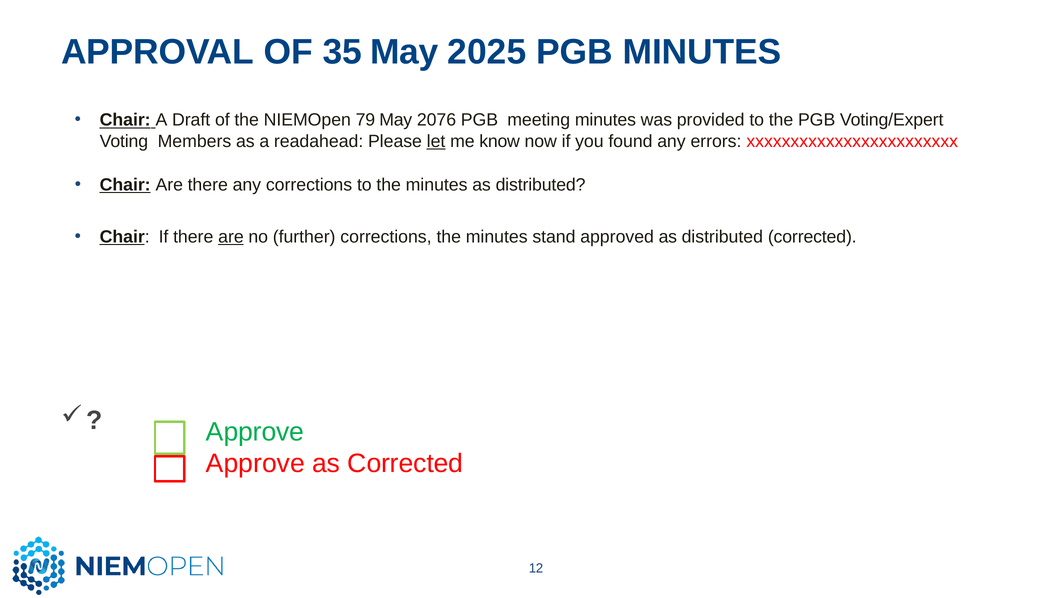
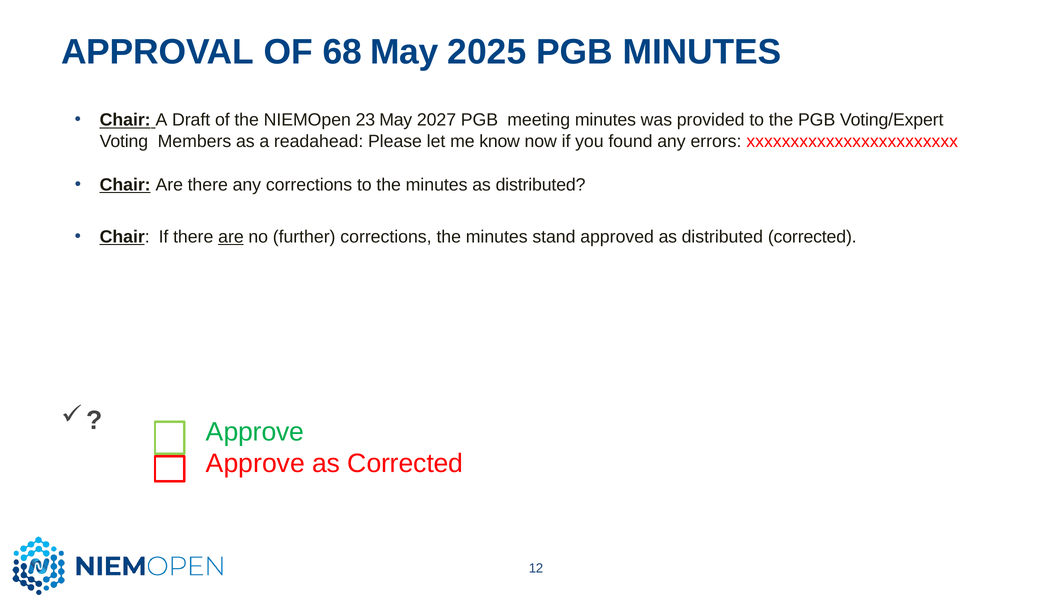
35: 35 -> 68
79: 79 -> 23
2076: 2076 -> 2027
let underline: present -> none
